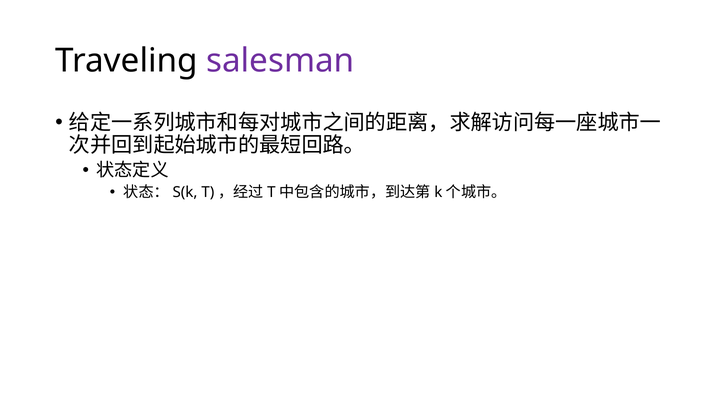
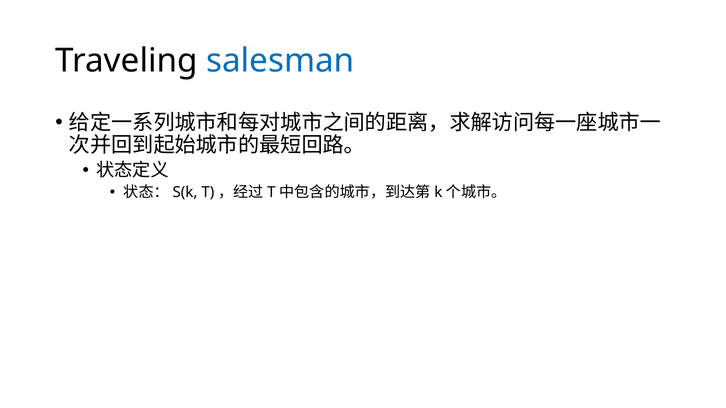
salesman colour: purple -> blue
